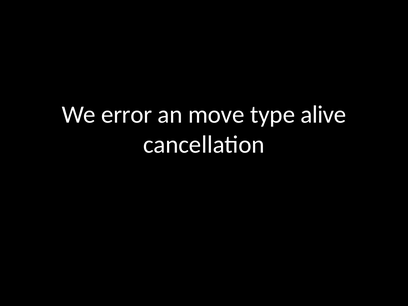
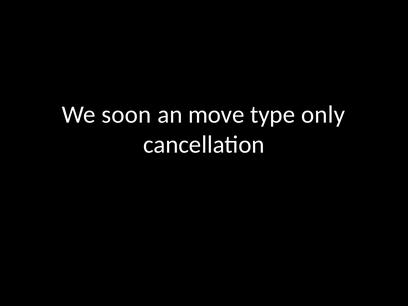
error: error -> soon
alive: alive -> only
